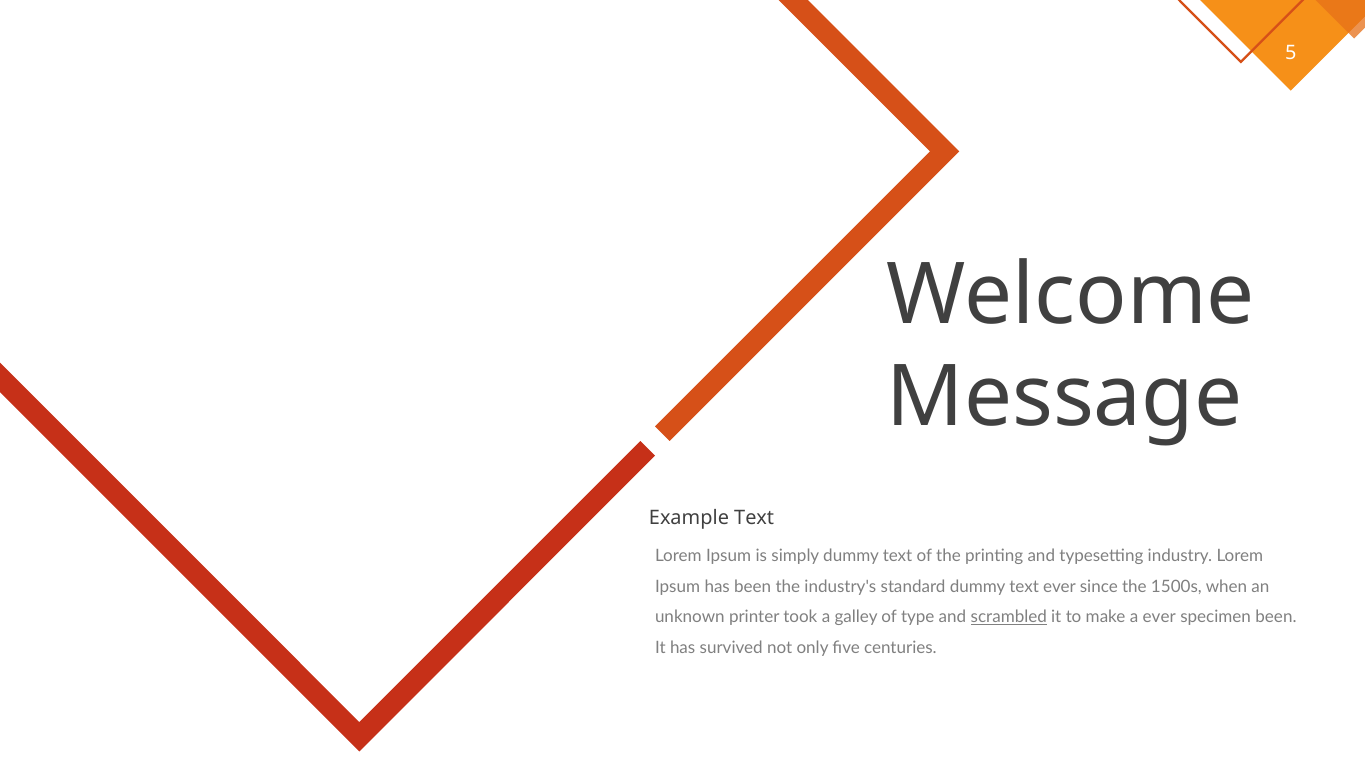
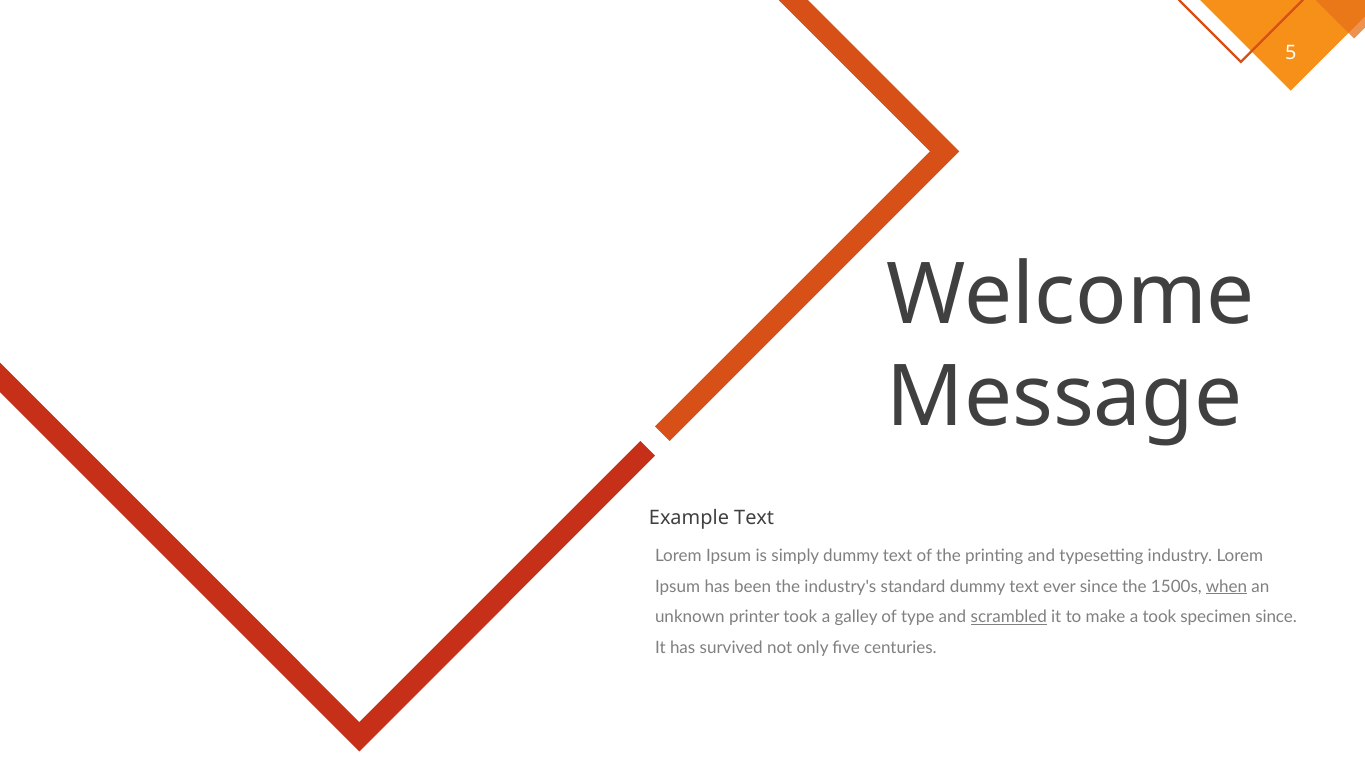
when underline: none -> present
a ever: ever -> took
specimen been: been -> since
